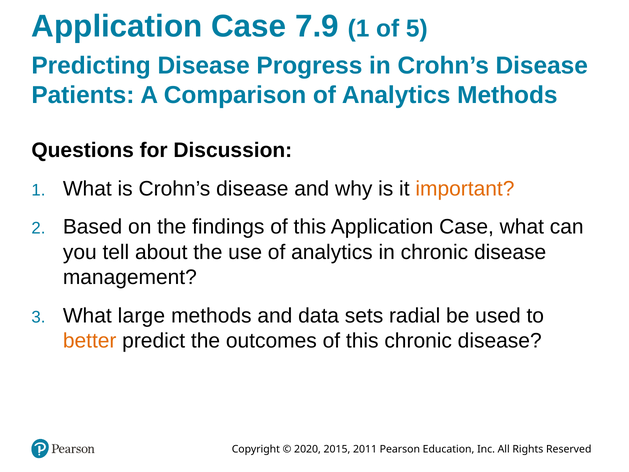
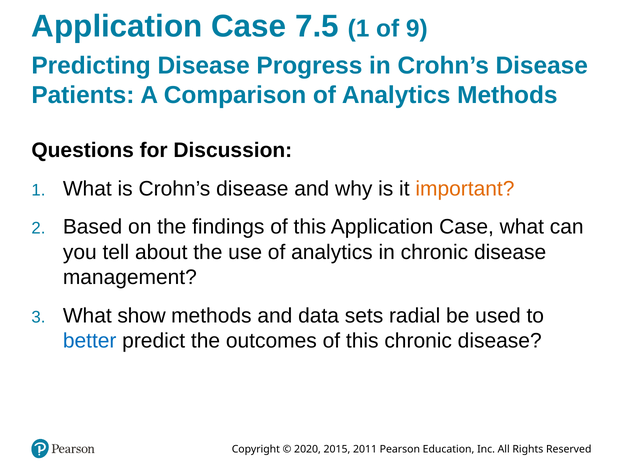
7.9: 7.9 -> 7.5
5: 5 -> 9
large: large -> show
better colour: orange -> blue
